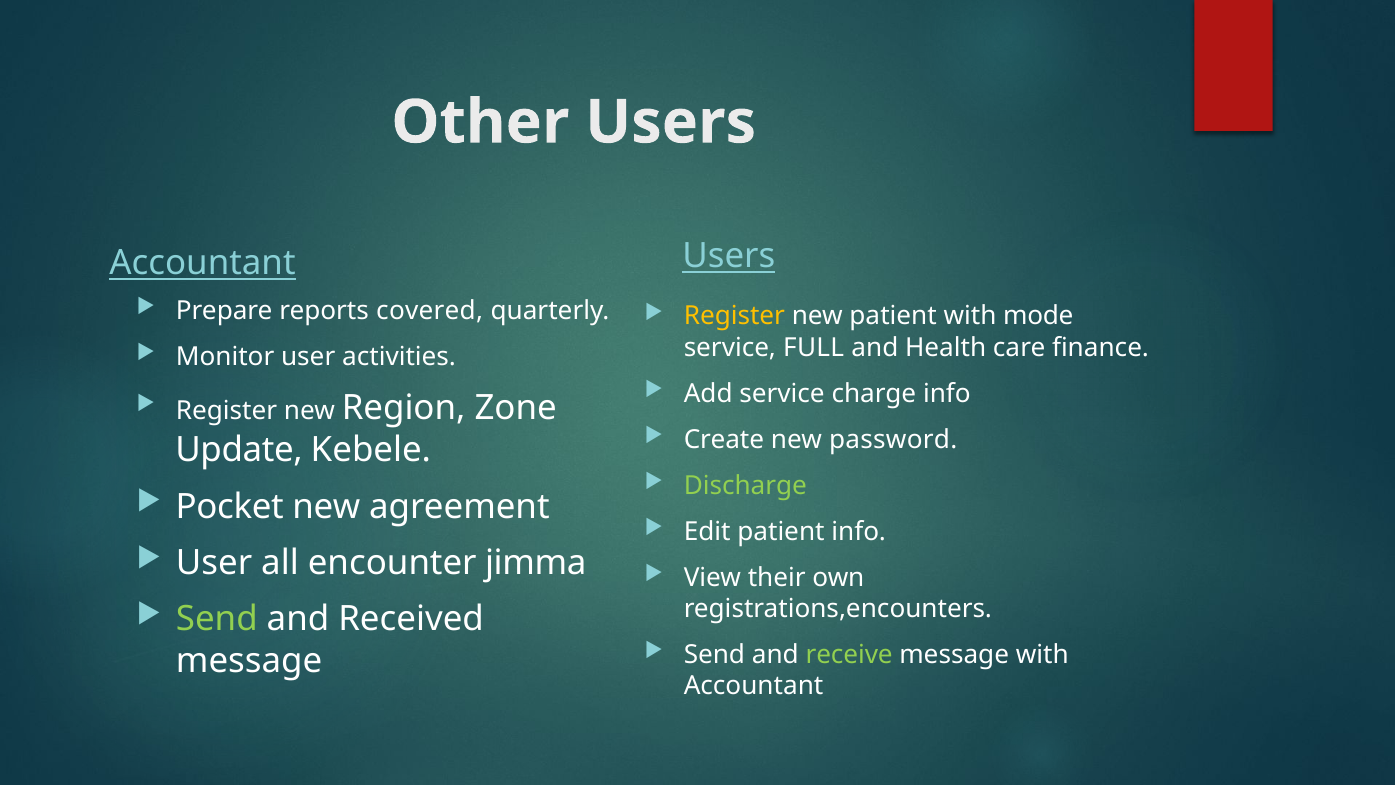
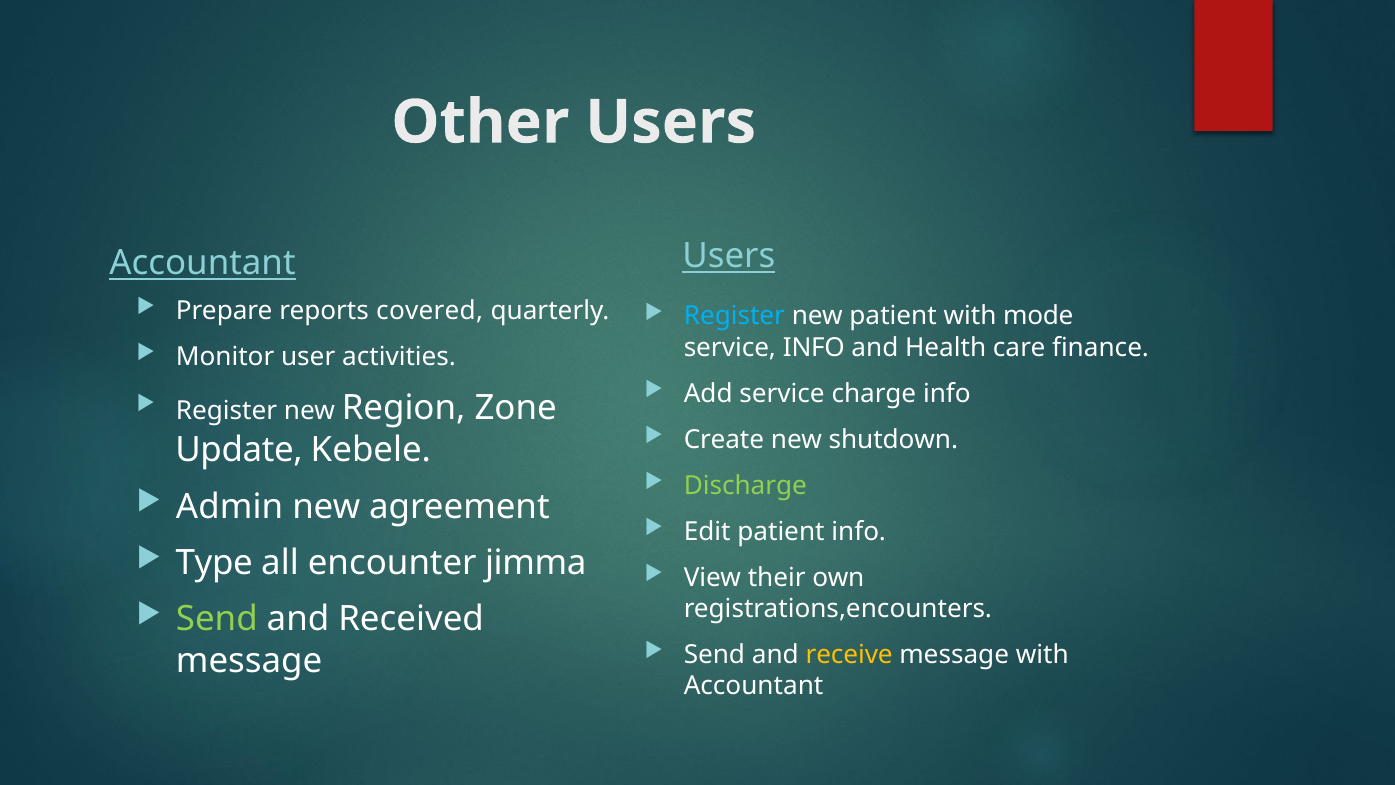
Register at (734, 316) colour: yellow -> light blue
service FULL: FULL -> INFO
password: password -> shutdown
Pocket: Pocket -> Admin
User at (214, 563): User -> Type
receive colour: light green -> yellow
